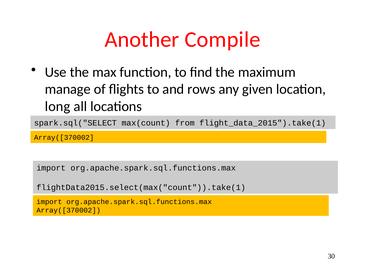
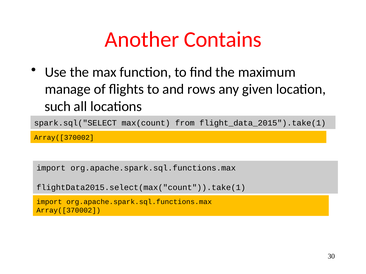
Compile: Compile -> Contains
long: long -> such
